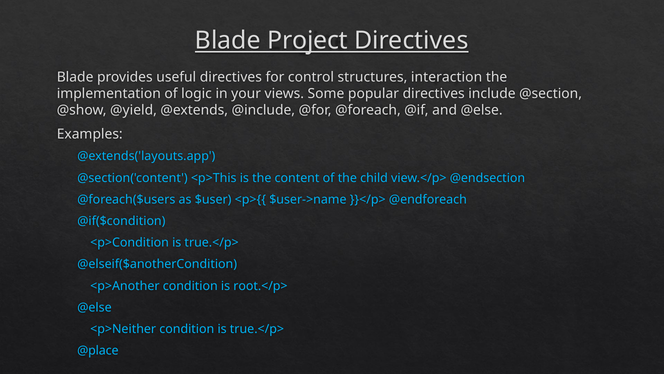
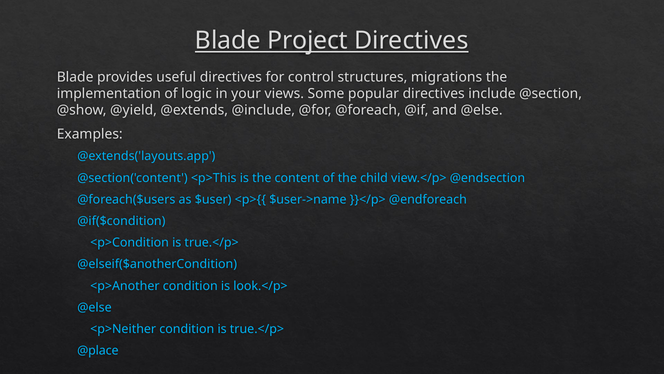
interaction: interaction -> migrations
root.</p>: root.</p> -> look.</p>
